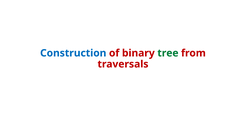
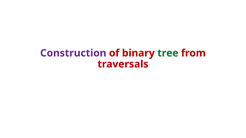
Construction colour: blue -> purple
